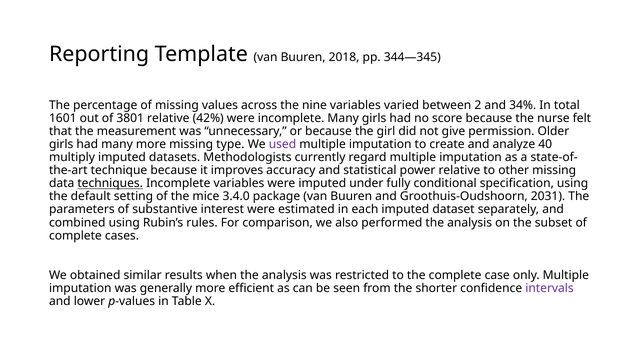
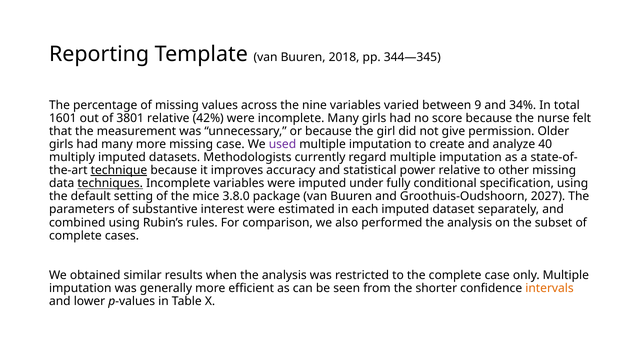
2: 2 -> 9
missing type: type -> case
technique underline: none -> present
3.4.0: 3.4.0 -> 3.8.0
2031: 2031 -> 2027
intervals colour: purple -> orange
